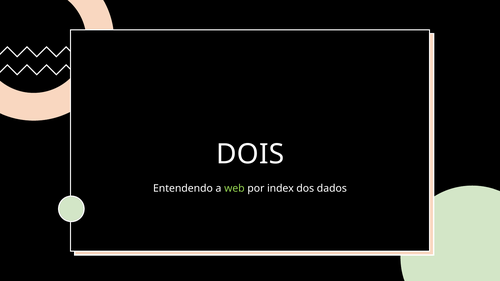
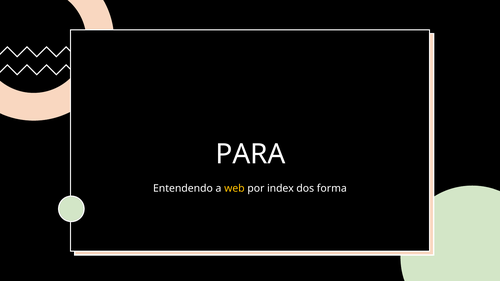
DOIS: DOIS -> PARA
web colour: light green -> yellow
dados: dados -> forma
